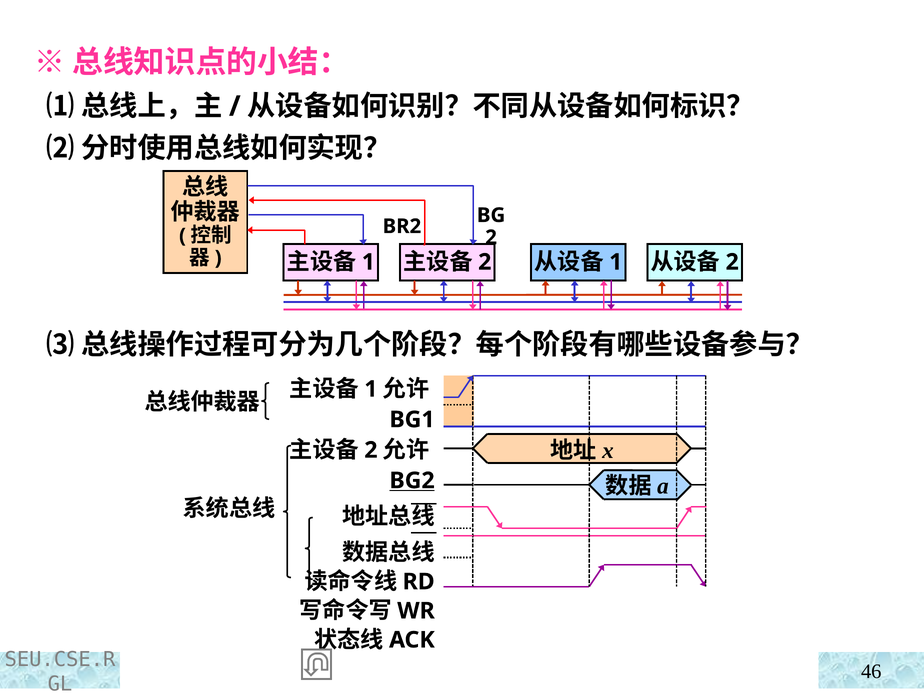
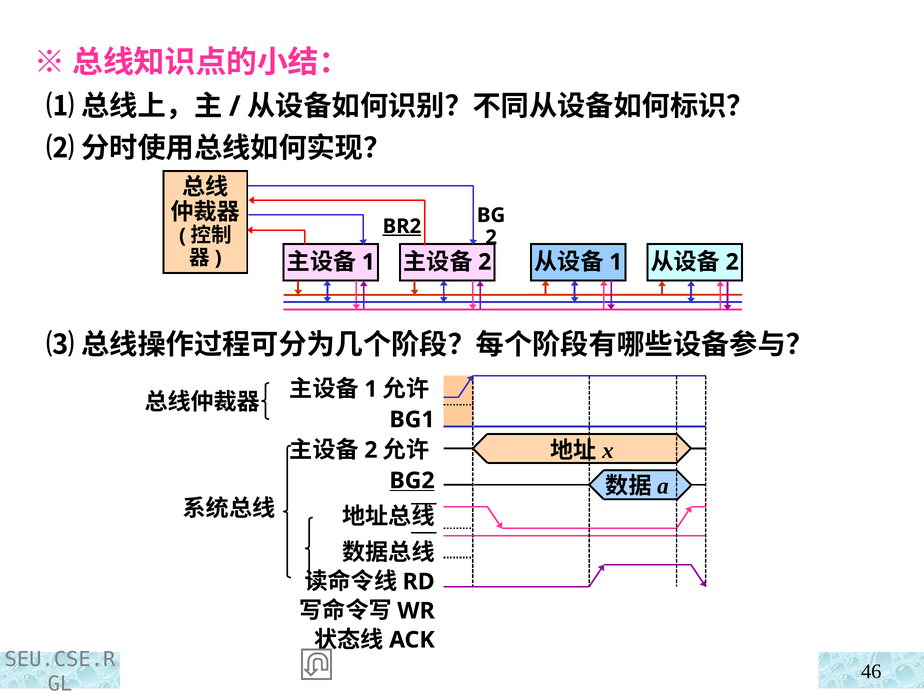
BR2 underline: none -> present
